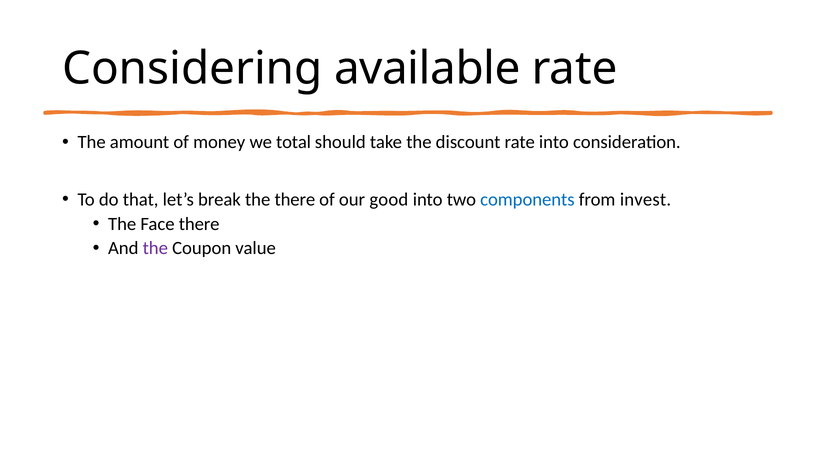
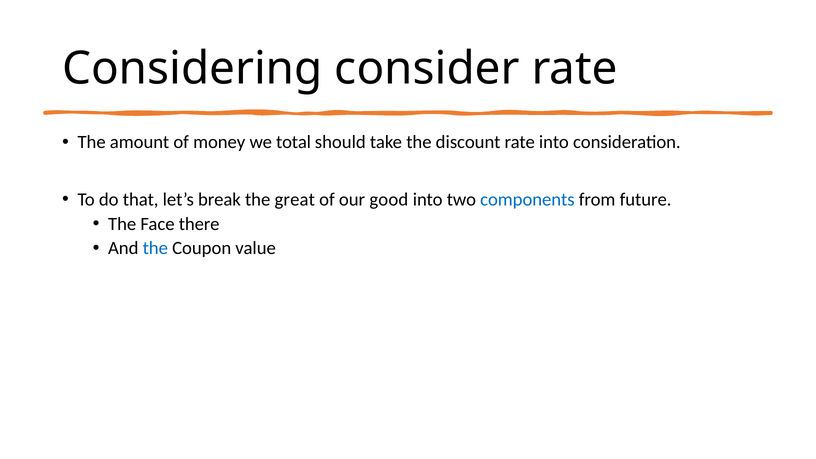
available: available -> consider
the there: there -> great
invest: invest -> future
the at (155, 248) colour: purple -> blue
